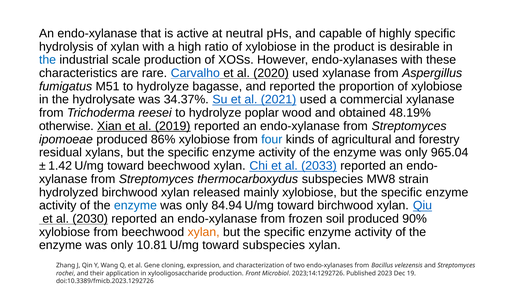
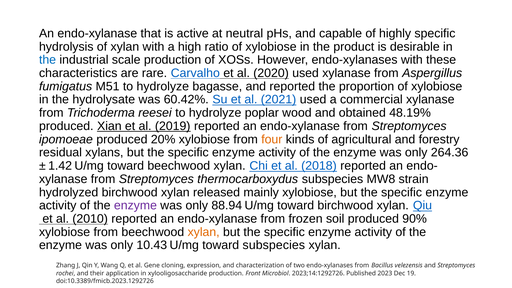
34.37%: 34.37% -> 60.42%
otherwise at (66, 126): otherwise -> produced
86%: 86% -> 20%
four colour: blue -> orange
965.04: 965.04 -> 264.36
2033: 2033 -> 2018
enzyme at (135, 206) colour: blue -> purple
84.94: 84.94 -> 88.94
2030: 2030 -> 2010
10.81: 10.81 -> 10.43
